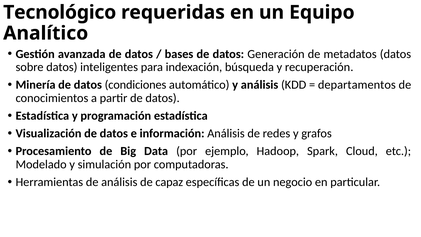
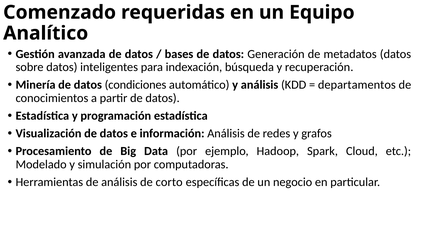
Tecnológico: Tecnológico -> Comenzado
capaz: capaz -> corto
